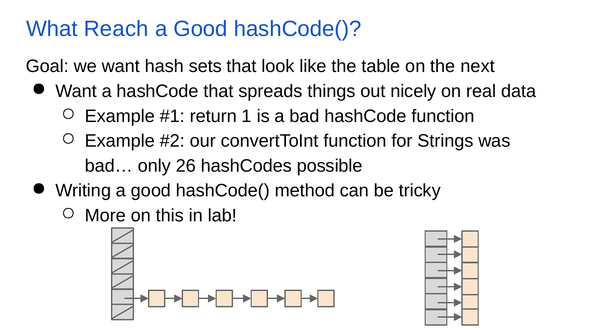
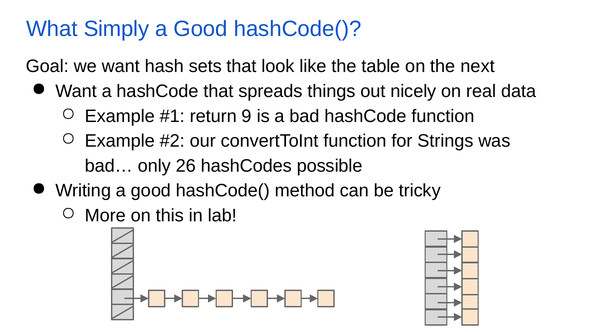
Reach: Reach -> Simply
1: 1 -> 9
